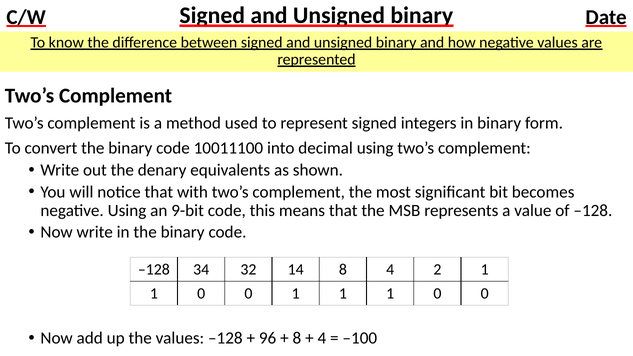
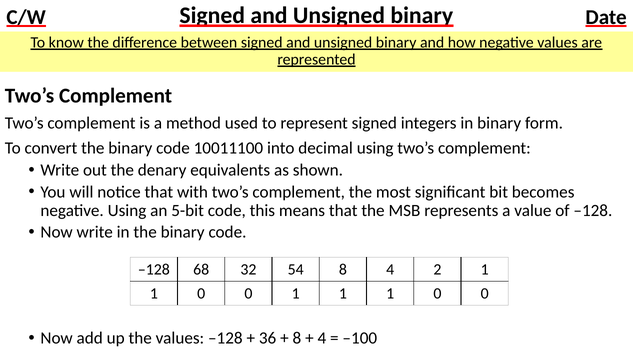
9-bit: 9-bit -> 5-bit
34: 34 -> 68
14: 14 -> 54
96: 96 -> 36
